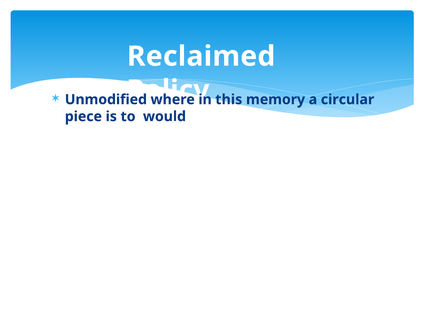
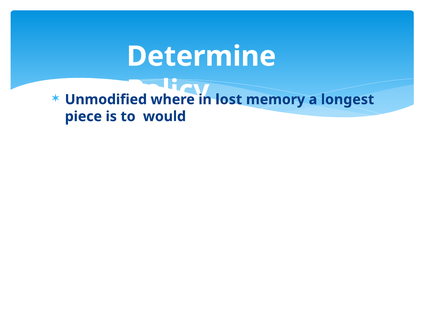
Reclaimed: Reclaimed -> Determine
this: this -> lost
circular: circular -> longest
